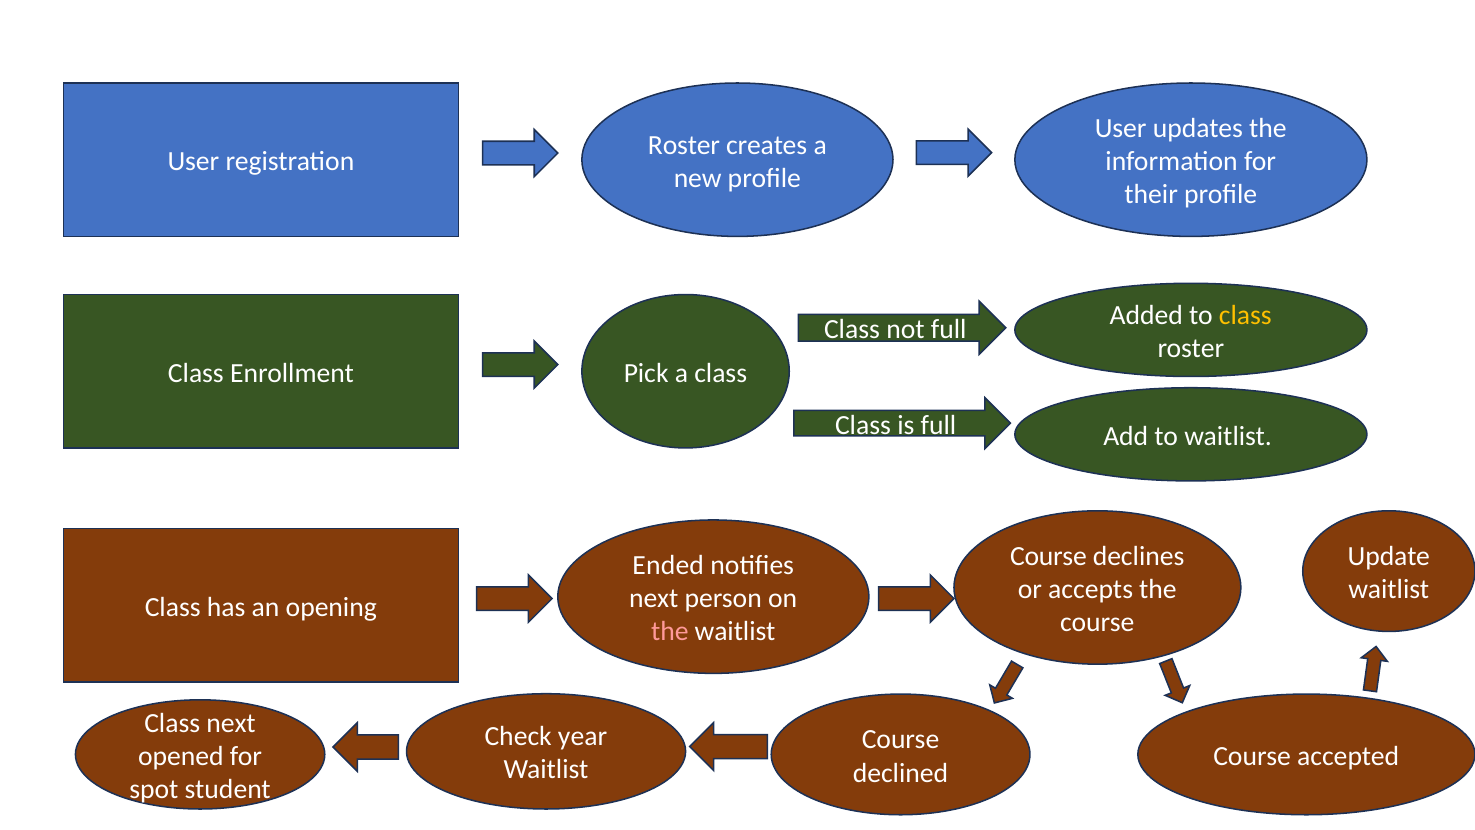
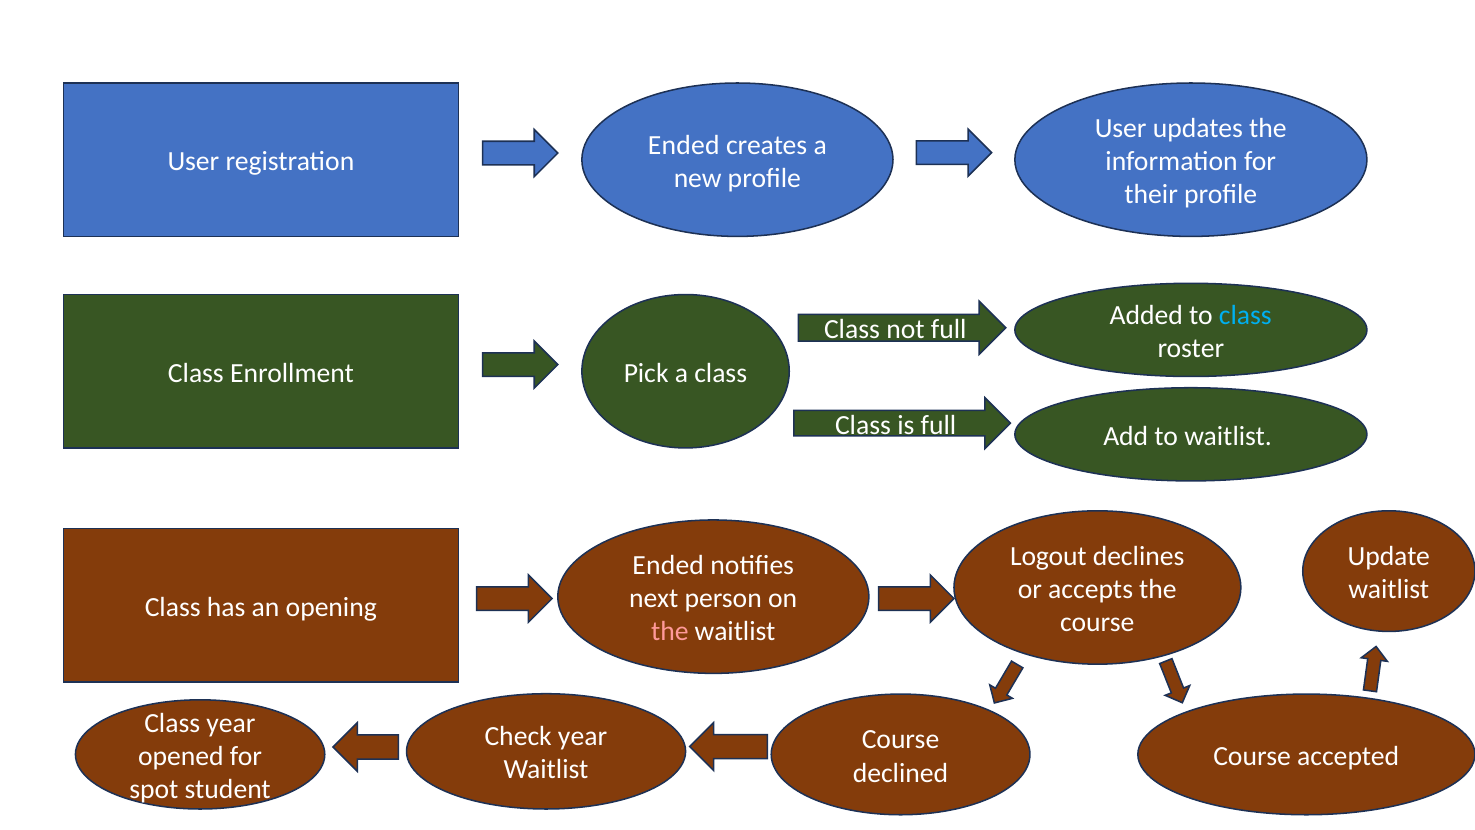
Roster at (684, 145): Roster -> Ended
class at (1245, 315) colour: yellow -> light blue
Course at (1048, 556): Course -> Logout
Class next: next -> year
